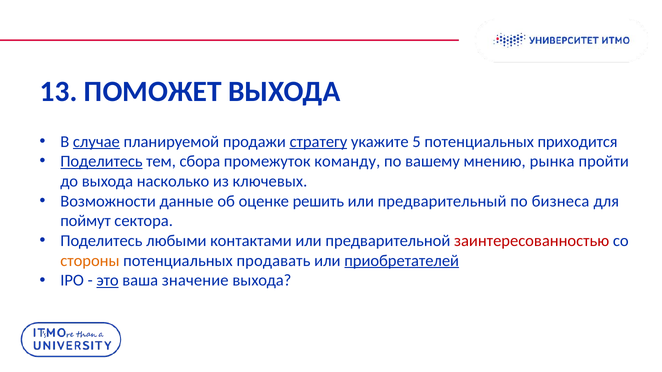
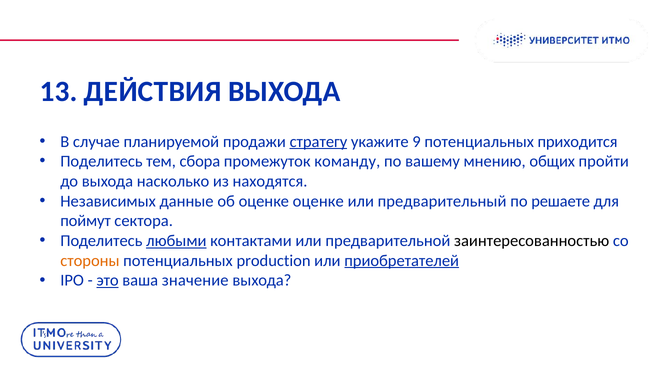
ПОМОЖЕТ: ПОМОЖЕТ -> ДЕЙСТВИЯ
случае underline: present -> none
5: 5 -> 9
Поделитесь at (101, 162) underline: present -> none
рынка: рынка -> общих
ключевых: ключевых -> находятся
Возможности: Возможности -> Независимых
оценке решить: решить -> оценке
бизнеса: бизнеса -> решаете
любыми underline: none -> present
заинтересованностью colour: red -> black
продавать: продавать -> production
